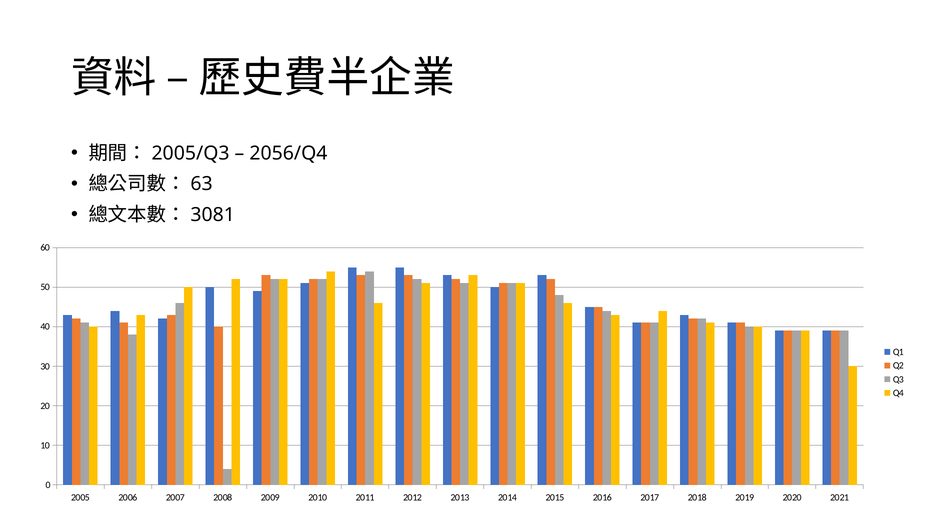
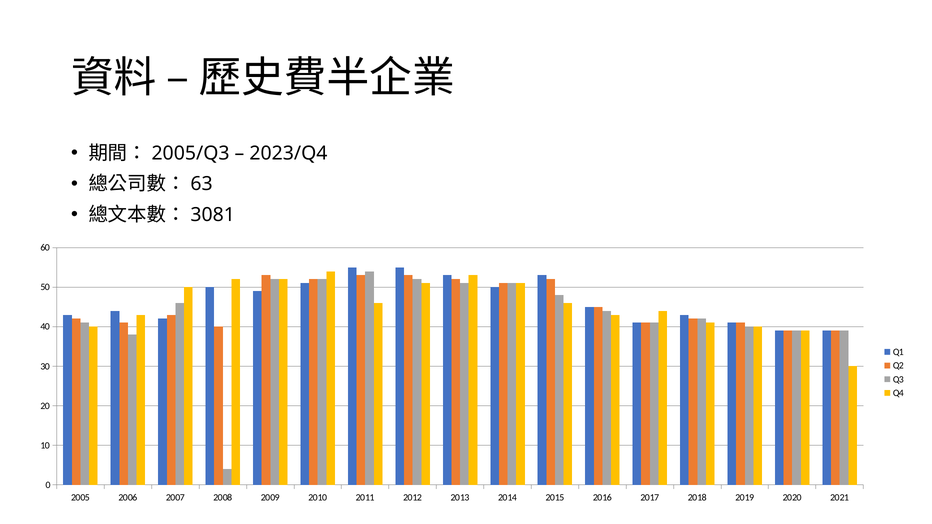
2056/Q4: 2056/Q4 -> 2023/Q4
